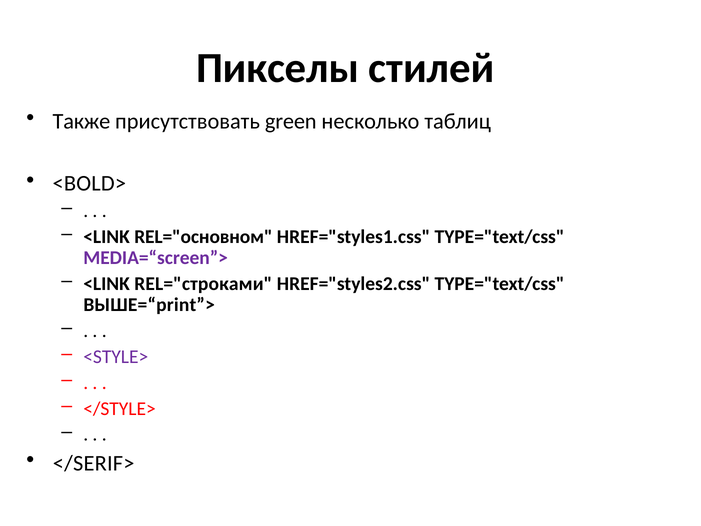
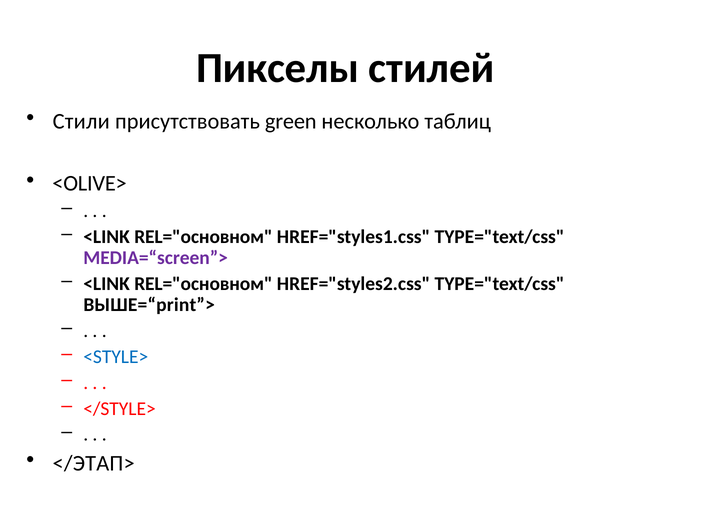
Также: Также -> Стили
<BOLD>: <BOLD> -> <OLIVE>
REL="строками at (203, 284): REL="строками -> REL="основном
<STYLE> colour: purple -> blue
</SERIF>: </SERIF> -> </ЭТАП>
